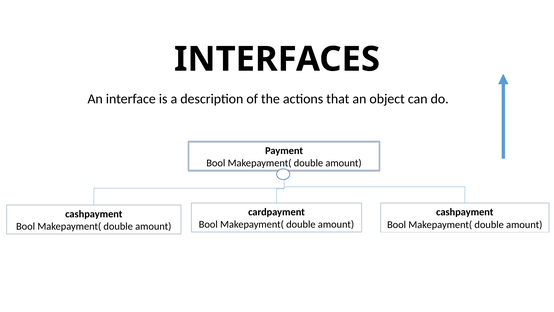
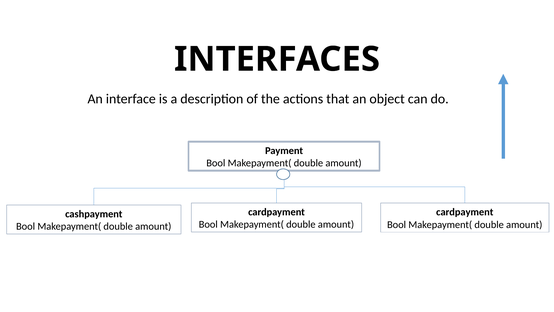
cashpayment at (465, 212): cashpayment -> cardpayment
